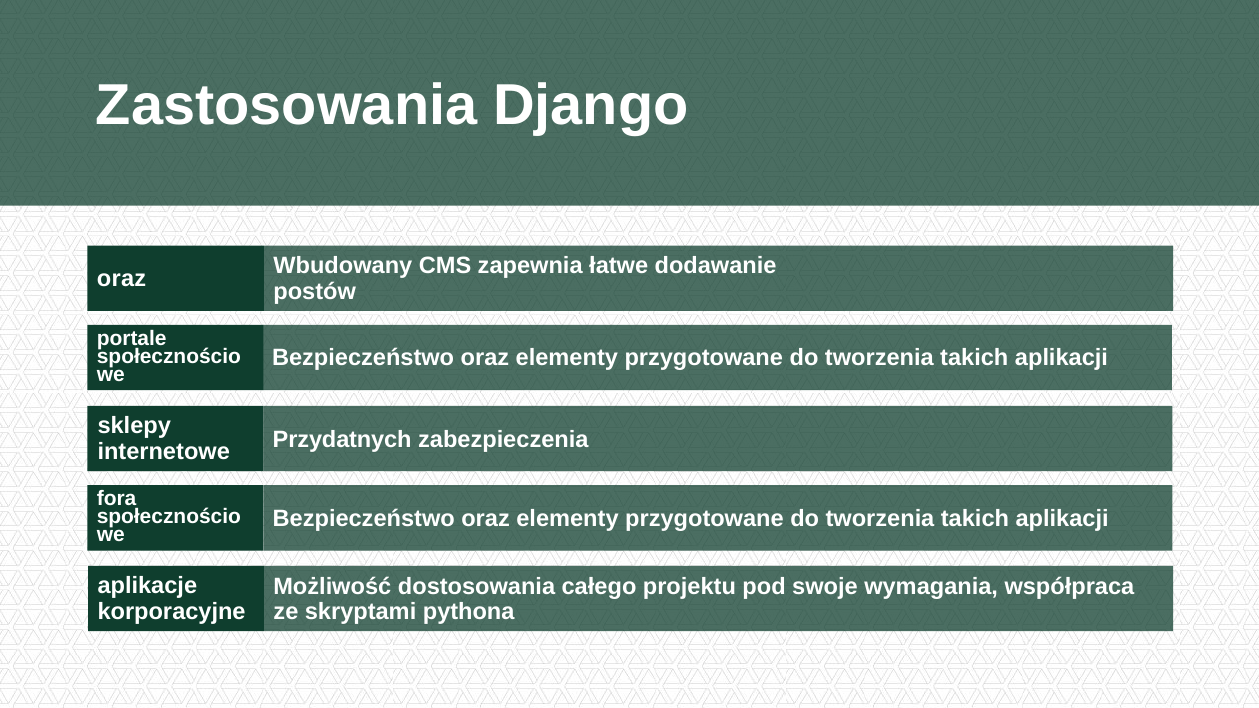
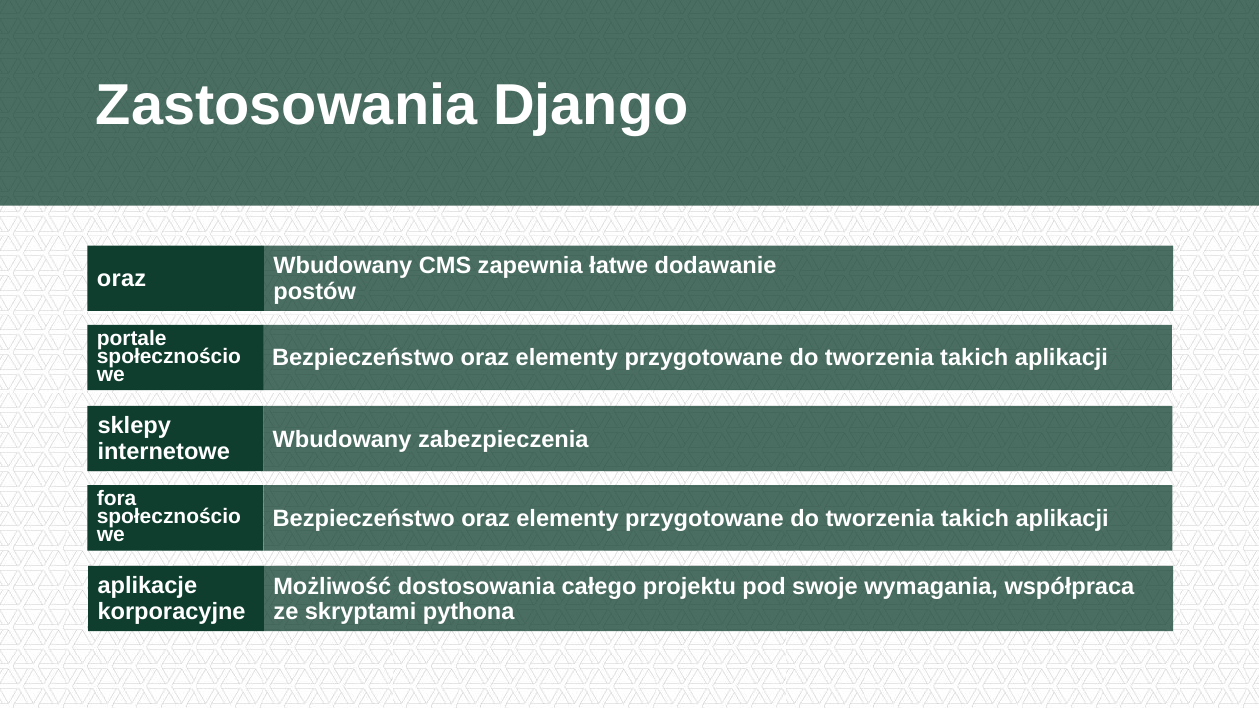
Przydatnych at (342, 439): Przydatnych -> Wbudowany
